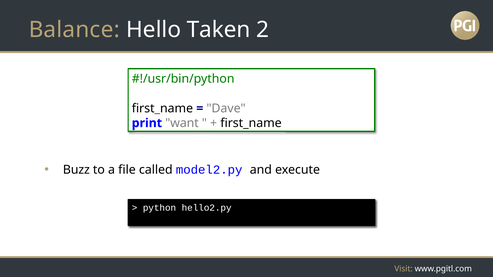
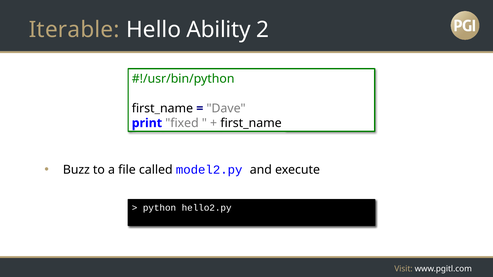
Balance: Balance -> Iterable
Taken: Taken -> Ability
want: want -> fixed
